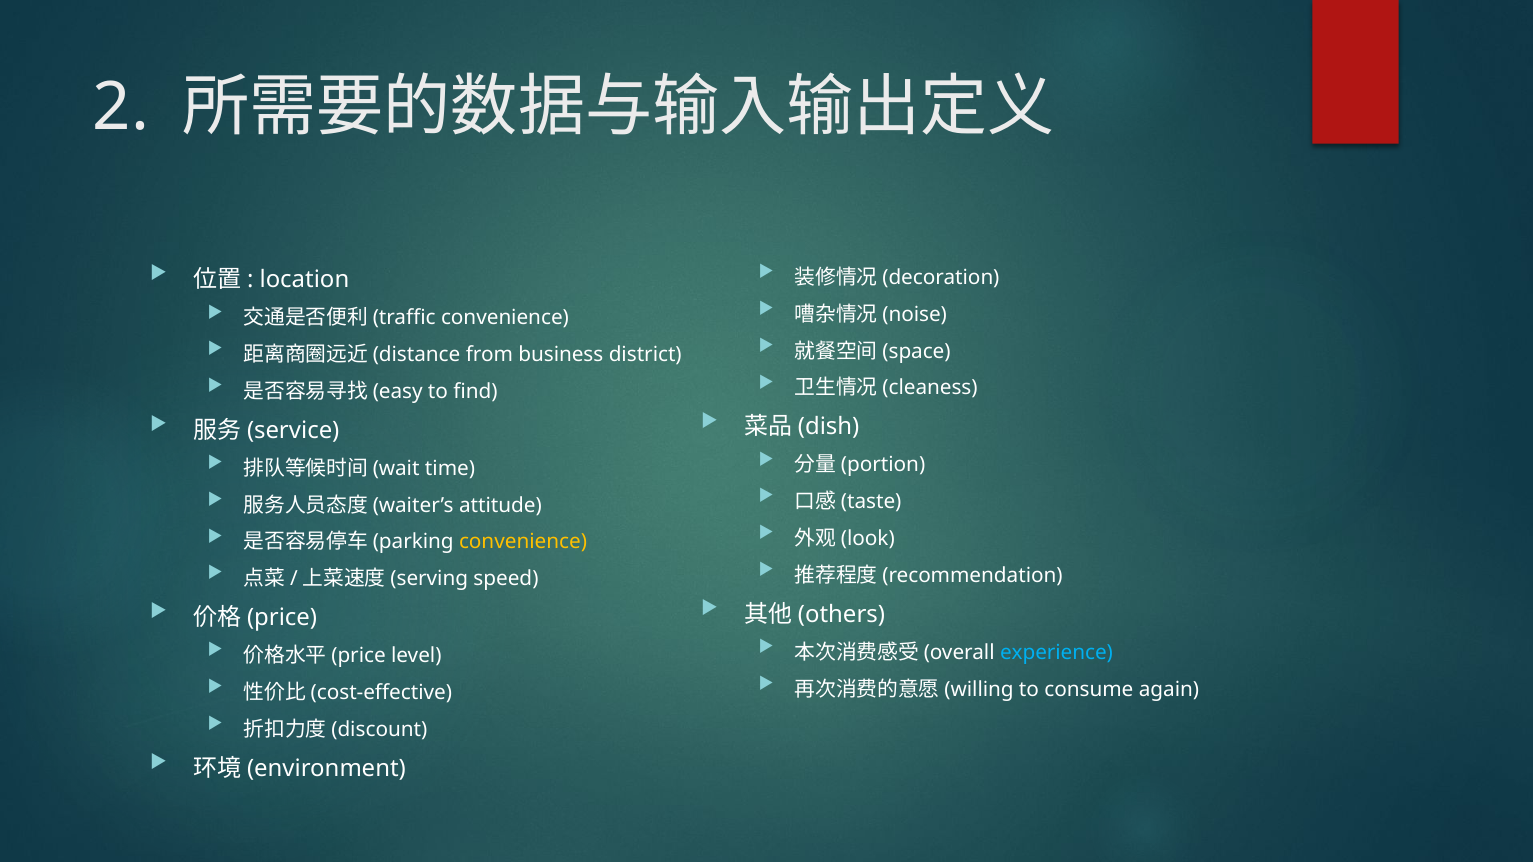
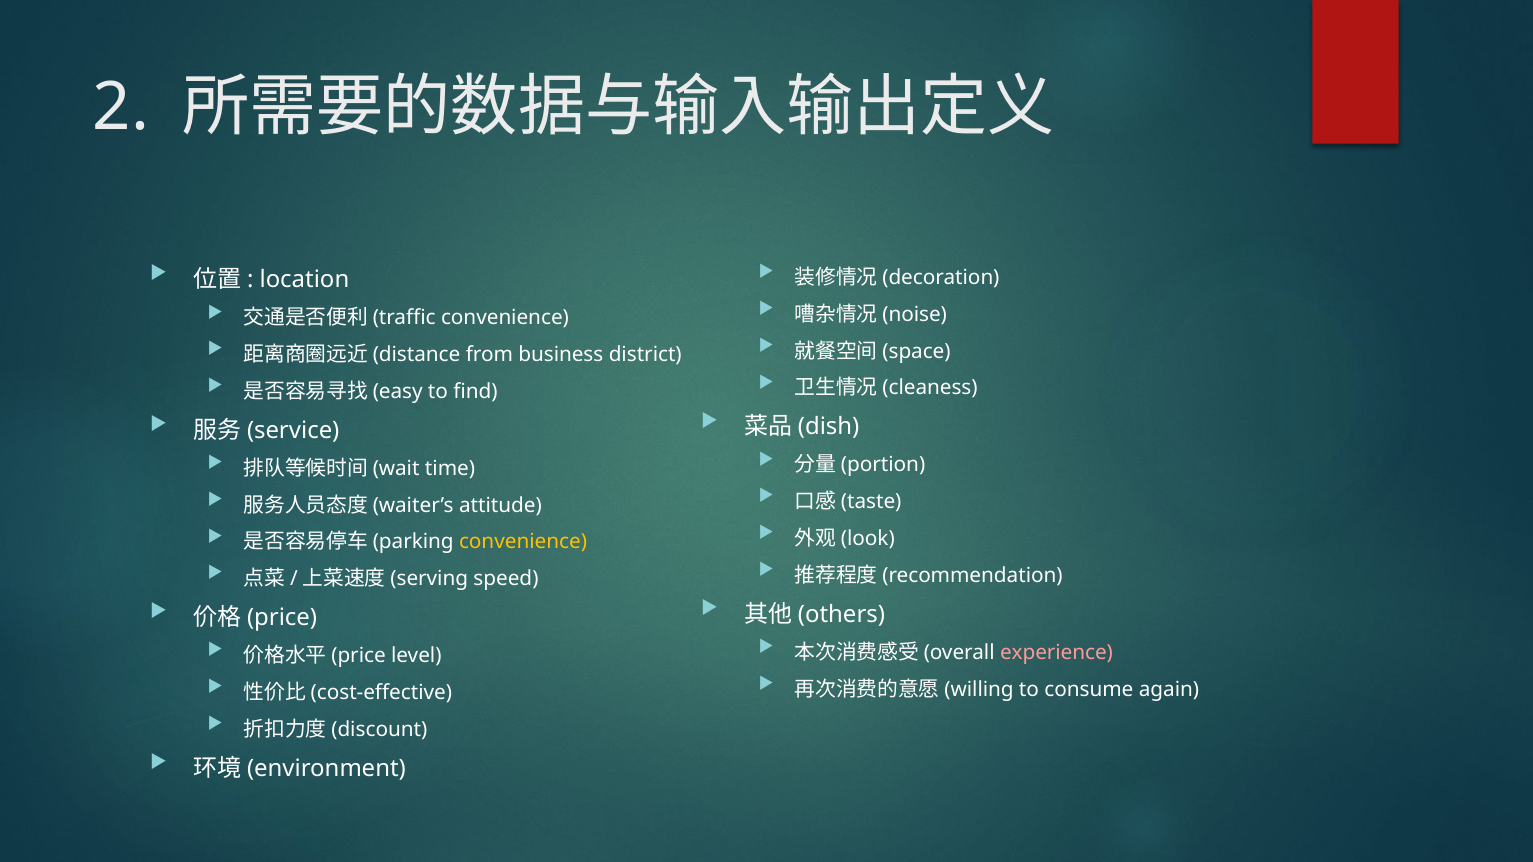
experience colour: light blue -> pink
